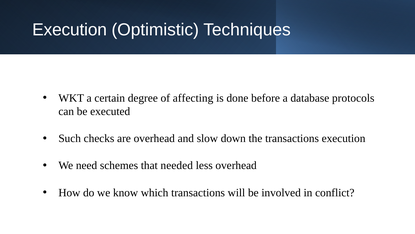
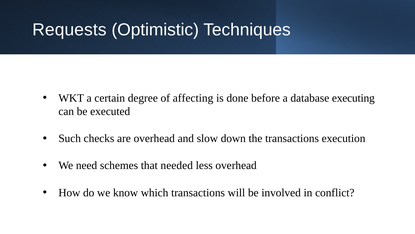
Execution at (70, 30): Execution -> Requests
protocols: protocols -> executing
